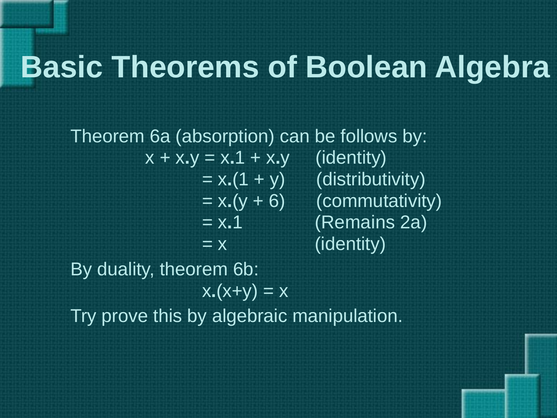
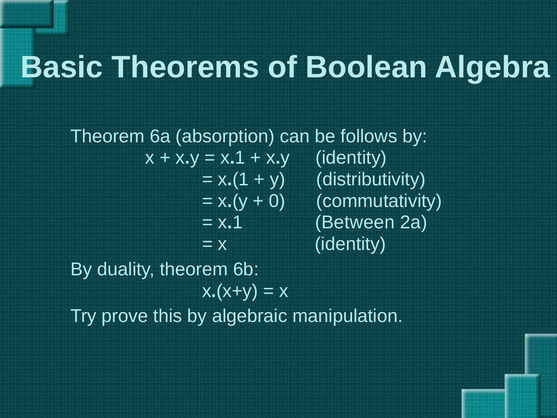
6: 6 -> 0
Remains: Remains -> Between
